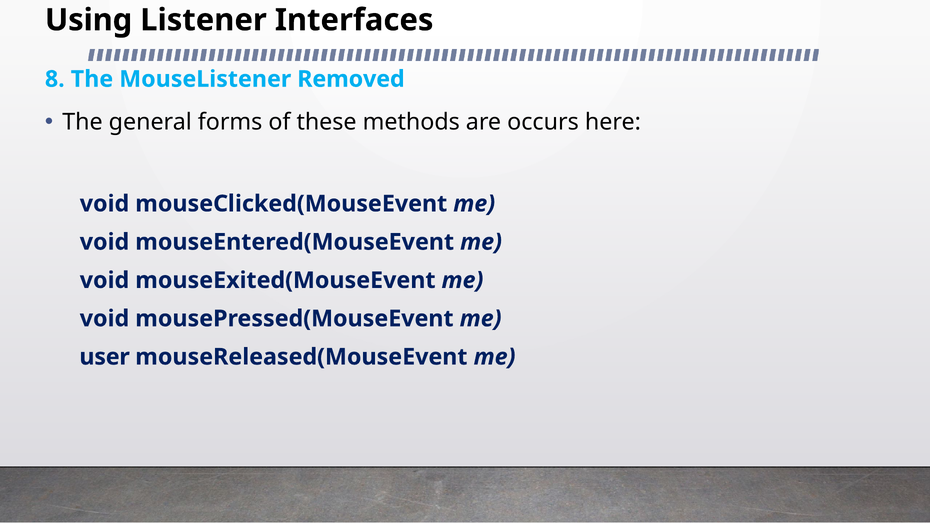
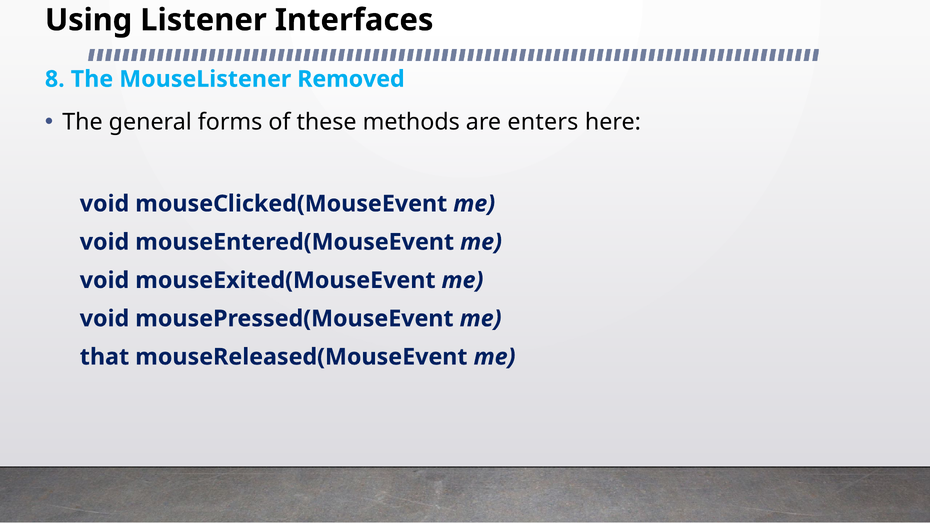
occurs: occurs -> enters
user: user -> that
